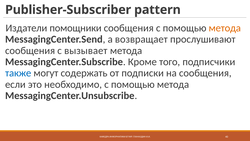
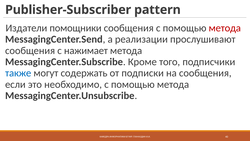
метода at (225, 28) colour: orange -> red
возвращает: возвращает -> реализации
вызывает: вызывает -> нажимает
